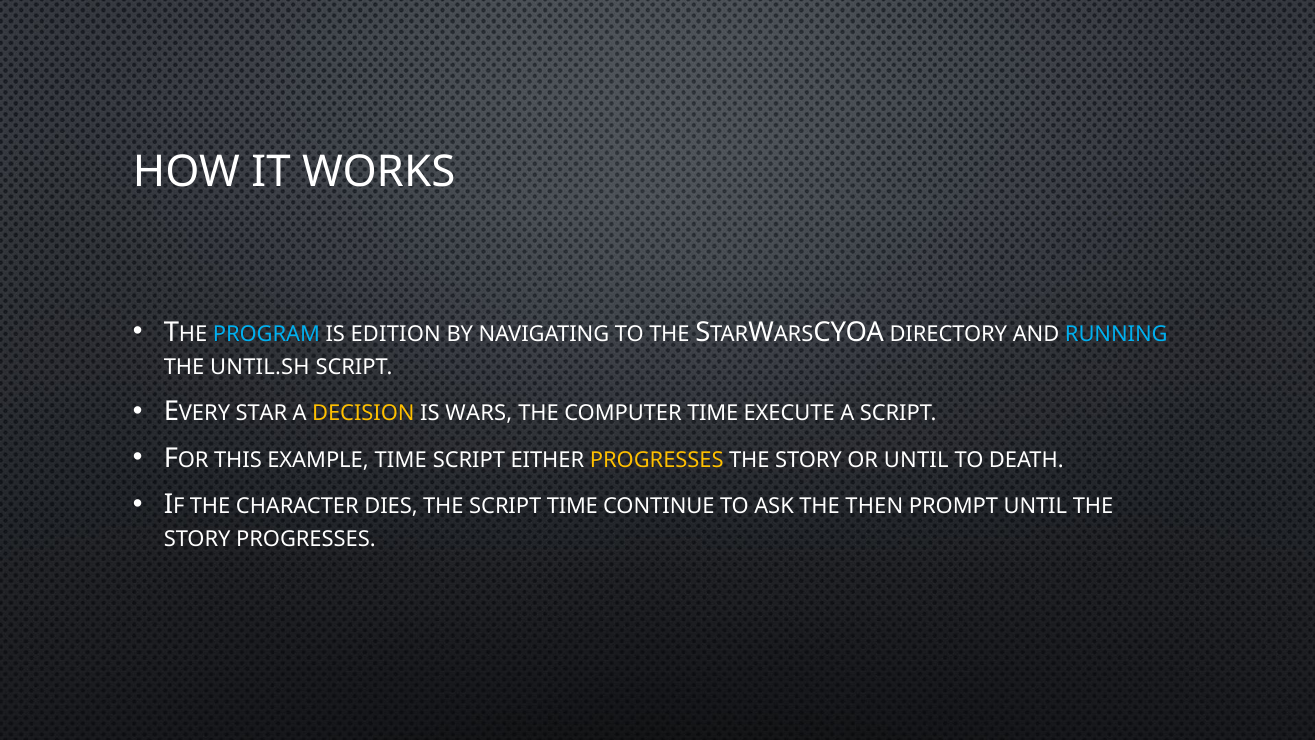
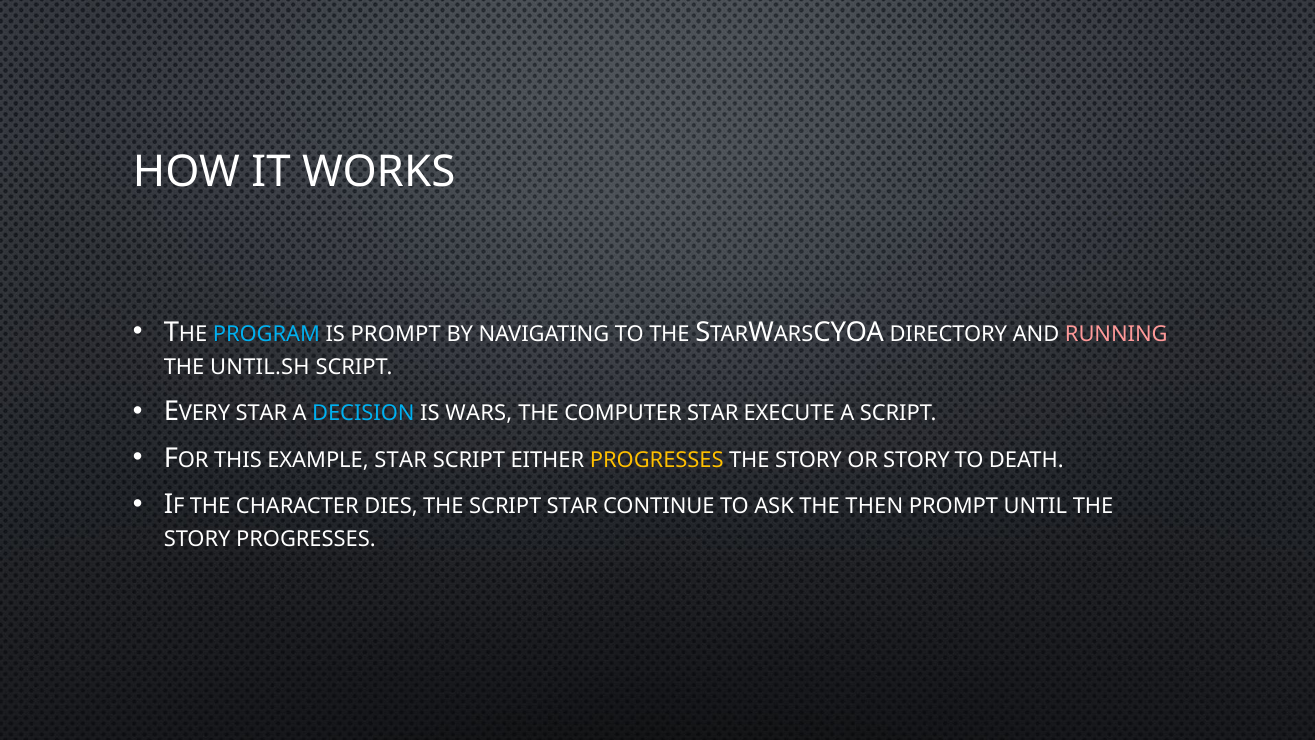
IS EDITION: EDITION -> PROMPT
RUNNING colour: light blue -> pink
DECISION colour: yellow -> light blue
COMPUTER TIME: TIME -> STAR
EXAMPLE TIME: TIME -> STAR
OR UNTIL: UNTIL -> STORY
SCRIPT TIME: TIME -> STAR
